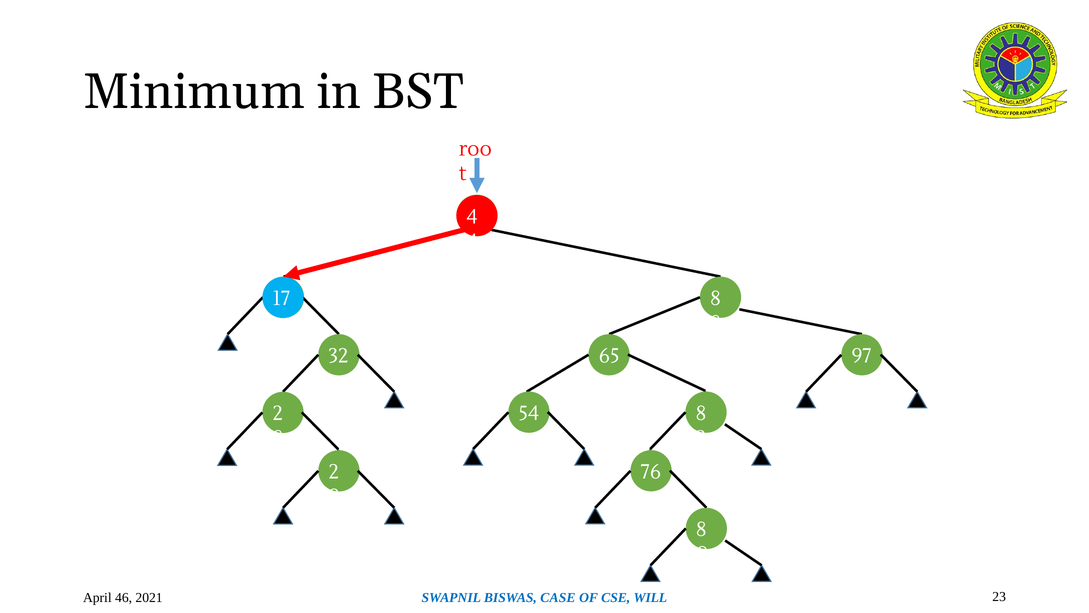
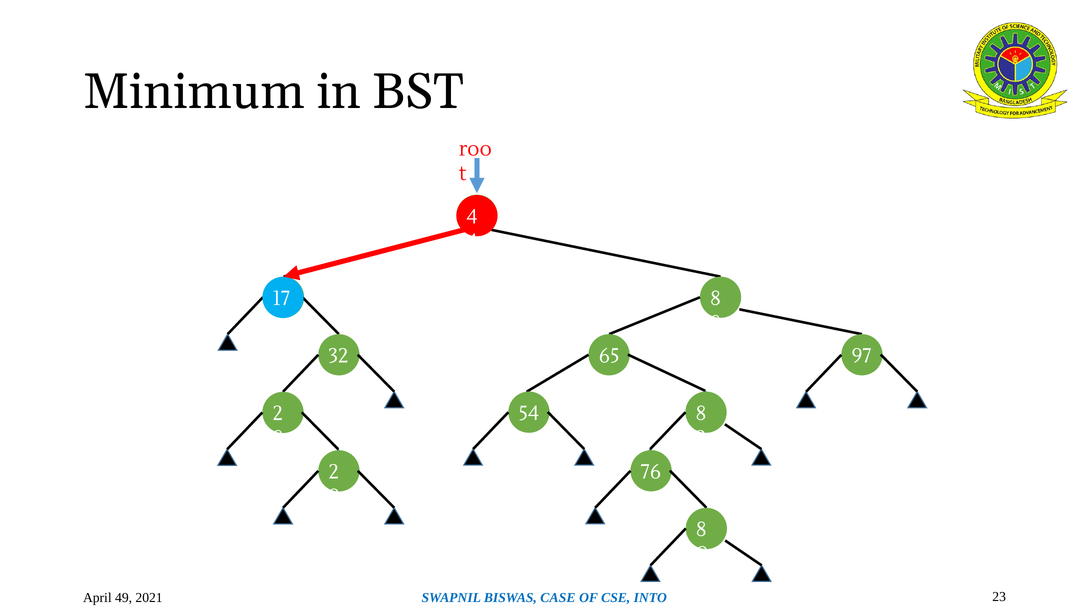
46: 46 -> 49
WILL: WILL -> INTO
